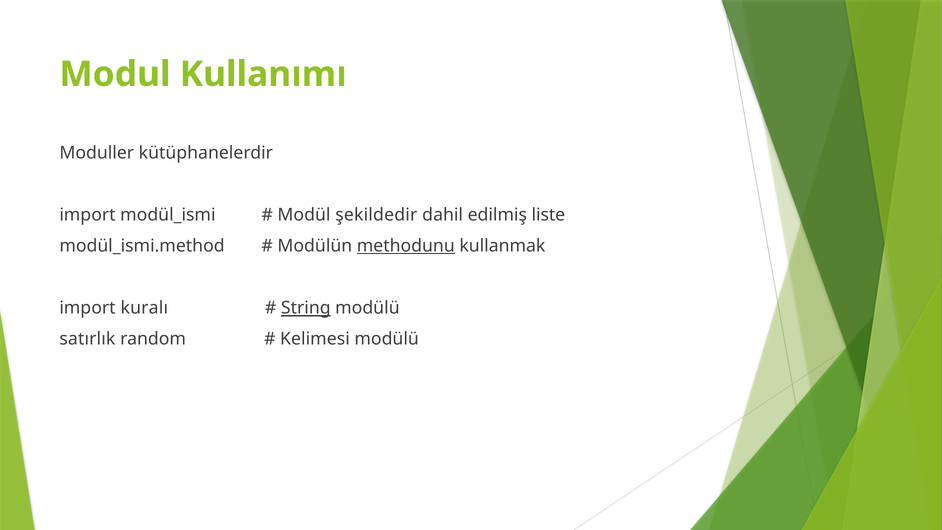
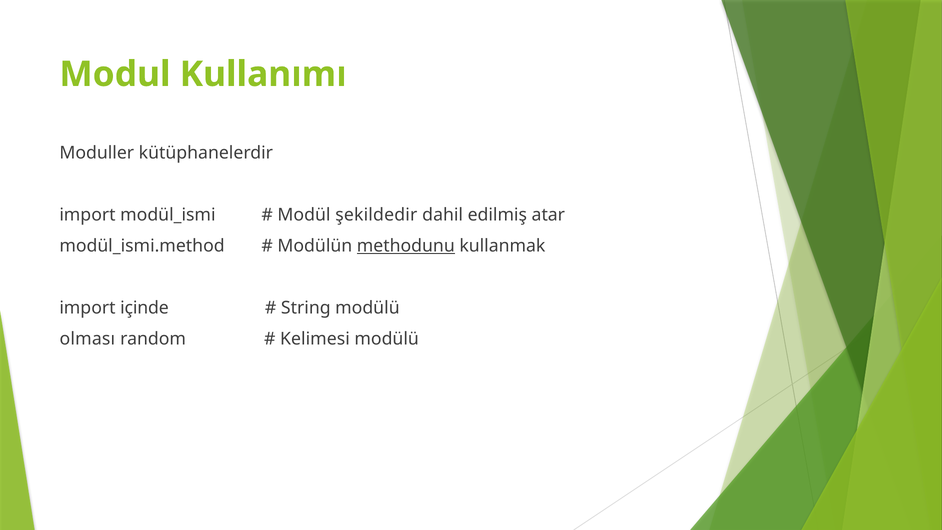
liste: liste -> atar
kuralı: kuralı -> içinde
String underline: present -> none
satırlık: satırlık -> olması
